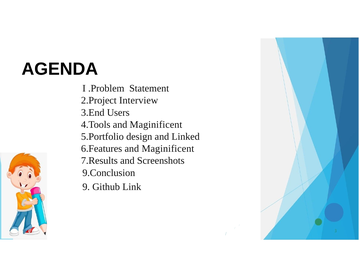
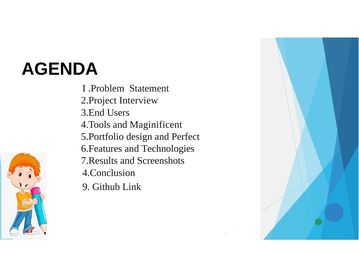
Linked: Linked -> Perfect
Maginificent at (168, 149): Maginificent -> Technologies
9.Conclusion: 9.Conclusion -> 4.Conclusion
